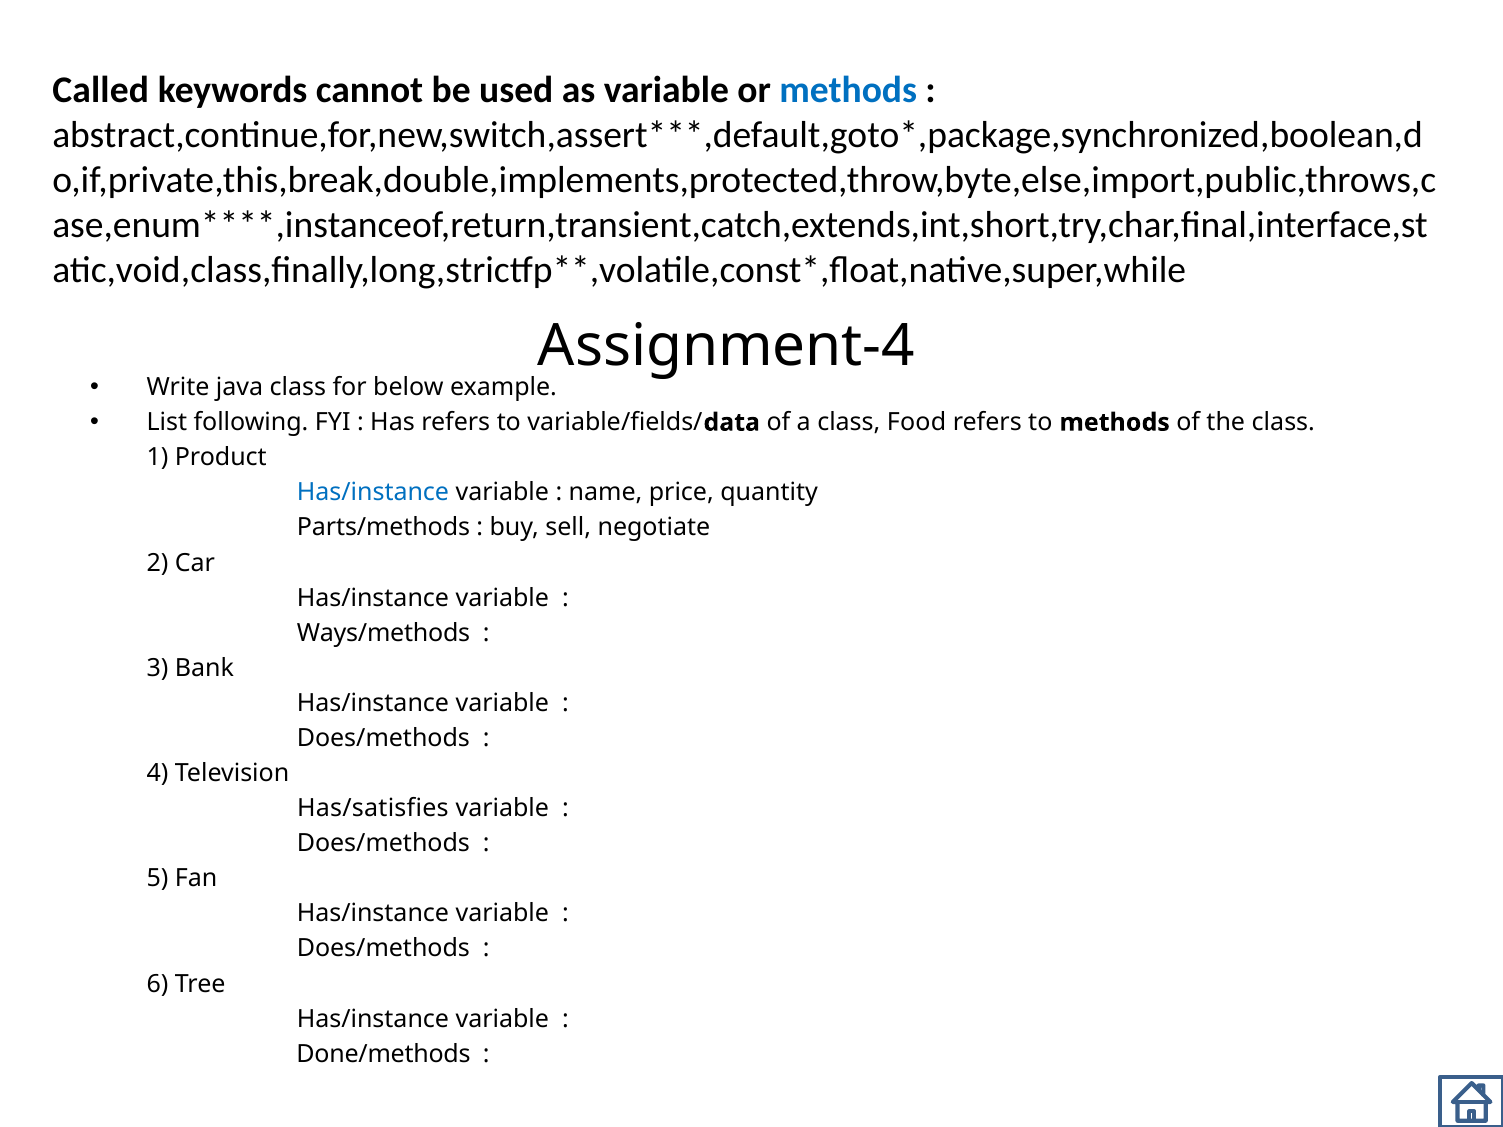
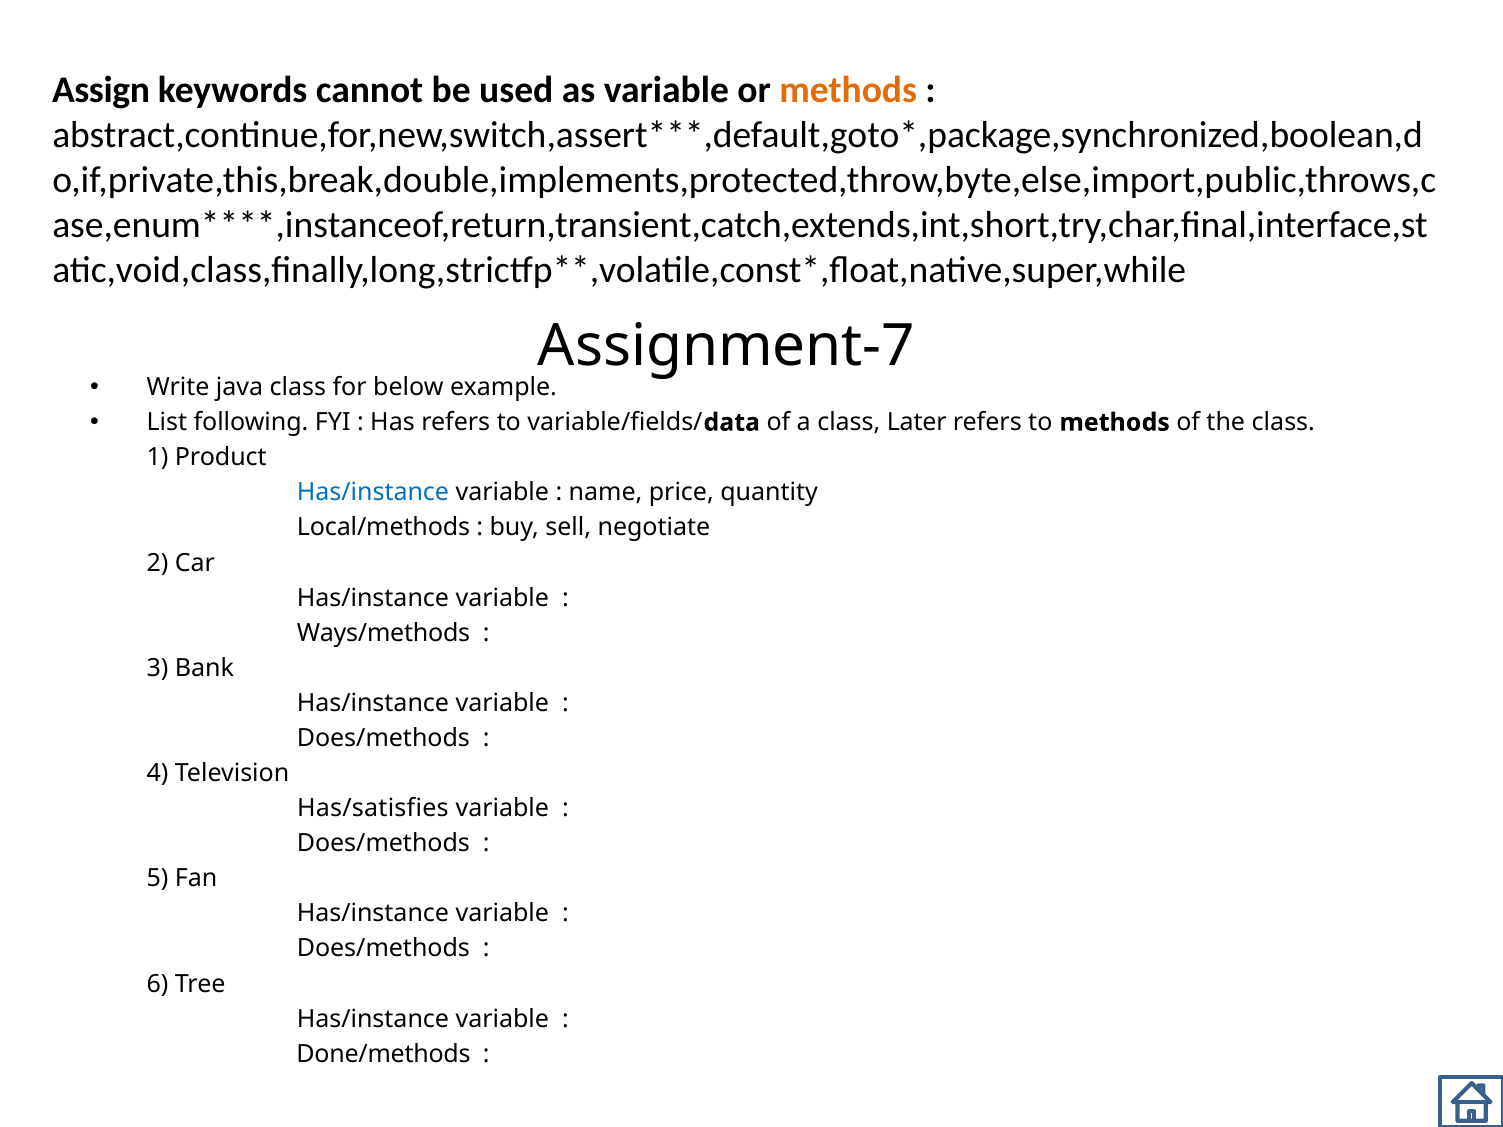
Called: Called -> Assign
methods at (848, 90) colour: blue -> orange
Assignment-4: Assignment-4 -> Assignment-7
Food: Food -> Later
Parts/methods: Parts/methods -> Local/methods
